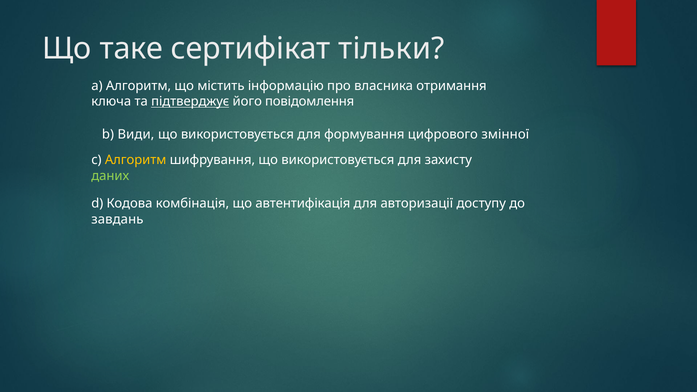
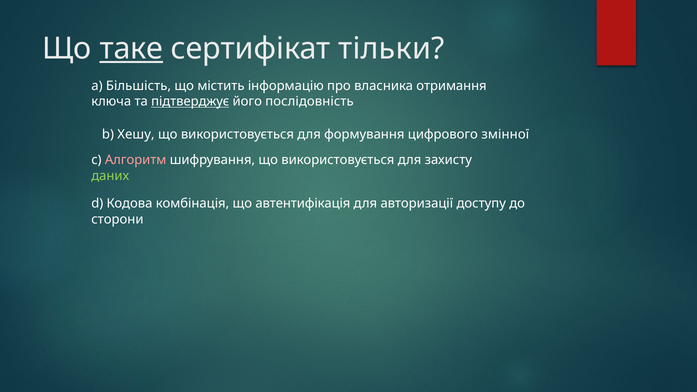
таке underline: none -> present
a Алгоритм: Алгоритм -> Більшість
повідомлення: повідомлення -> послідовність
Види: Види -> Хешу
Алгоритм at (136, 160) colour: yellow -> pink
завдань: завдань -> сторони
